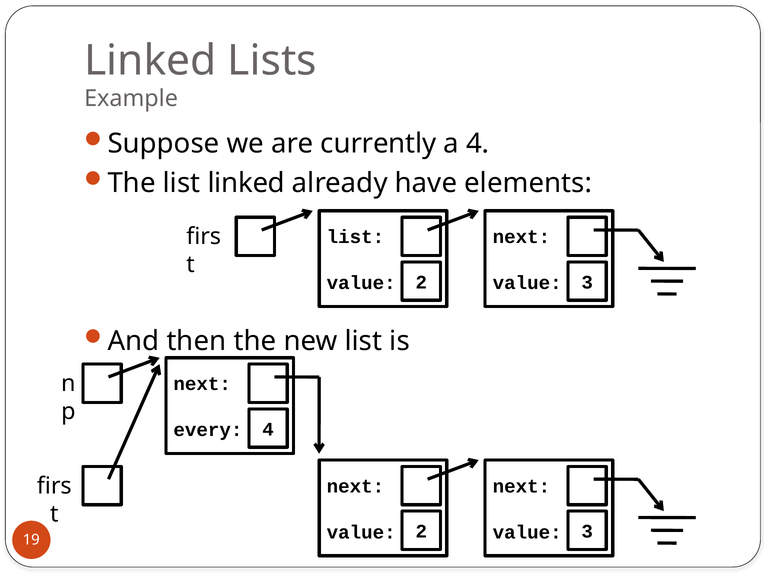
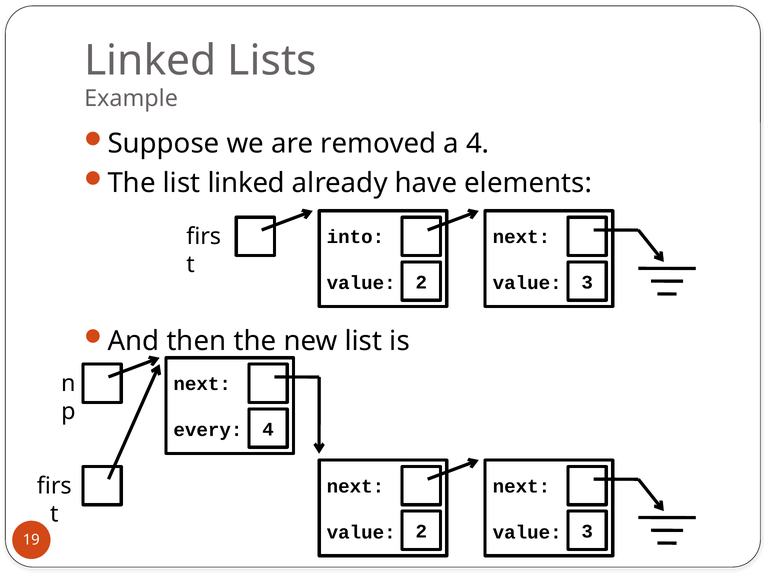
currently: currently -> removed
list at (355, 237): list -> into
